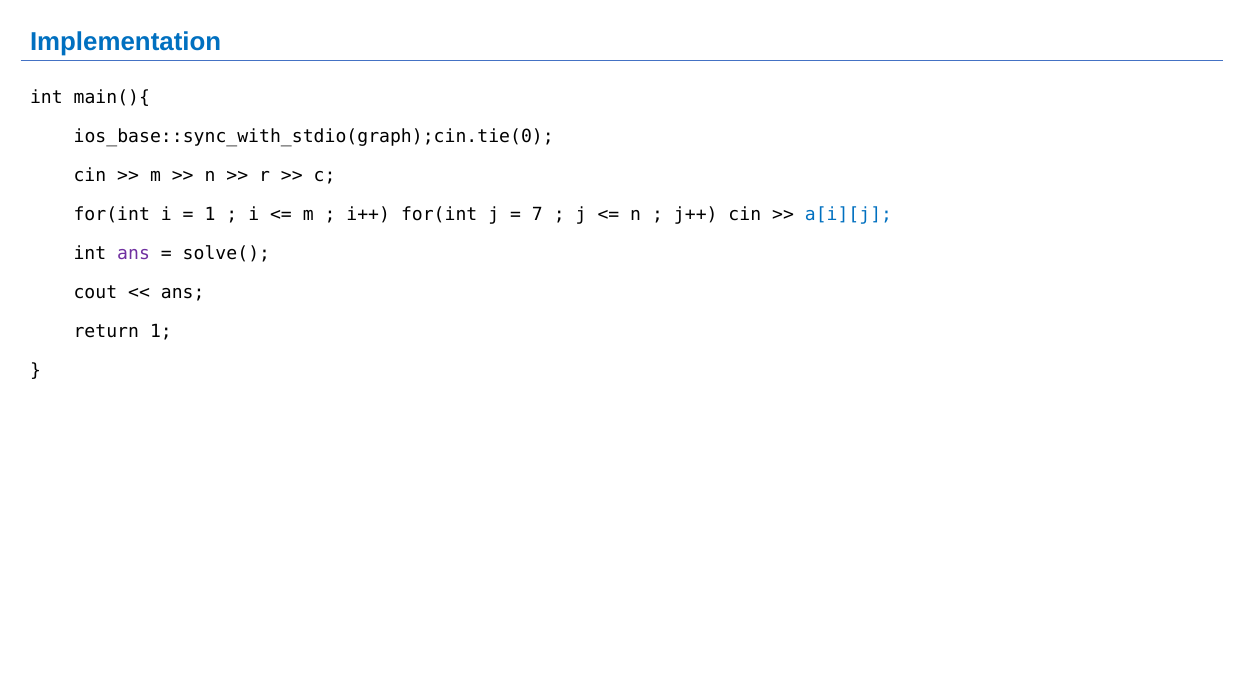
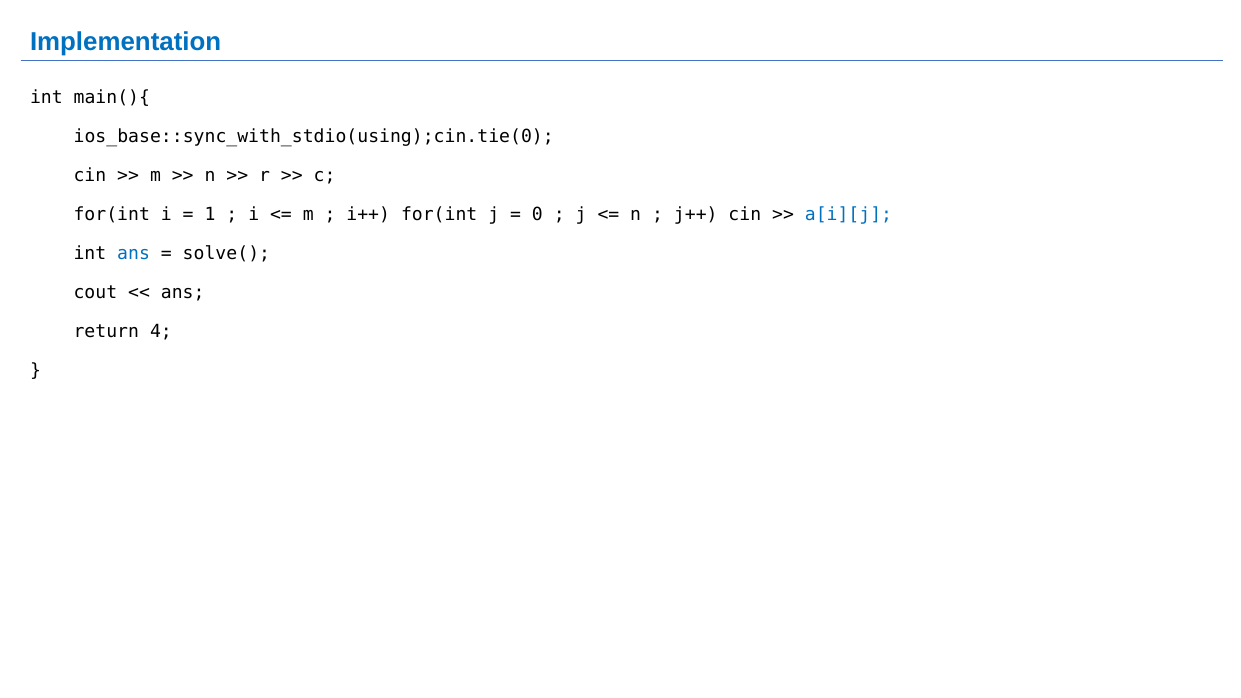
ios_base::sync_with_stdio(graph);cin.tie(0: ios_base::sync_with_stdio(graph);cin.tie(0 -> ios_base::sync_with_stdio(using);cin.tie(0
7: 7 -> 0
ans at (134, 253) colour: purple -> blue
return 1: 1 -> 4
